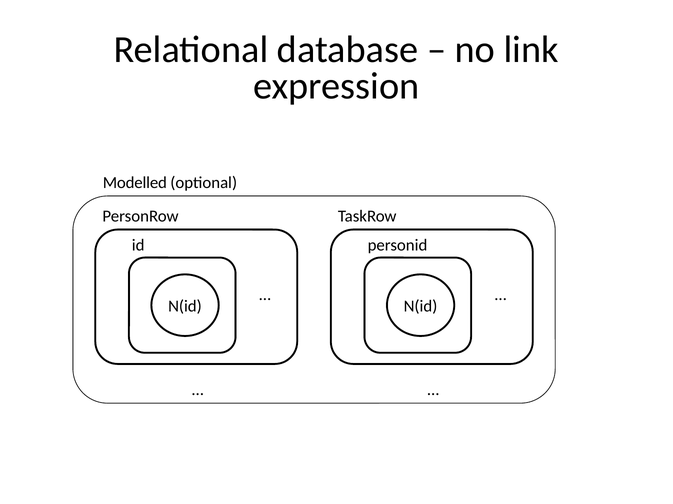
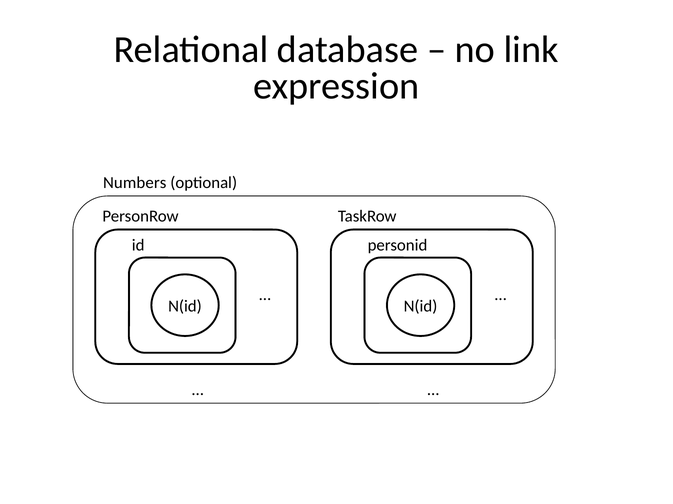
Modelled: Modelled -> Numbers
